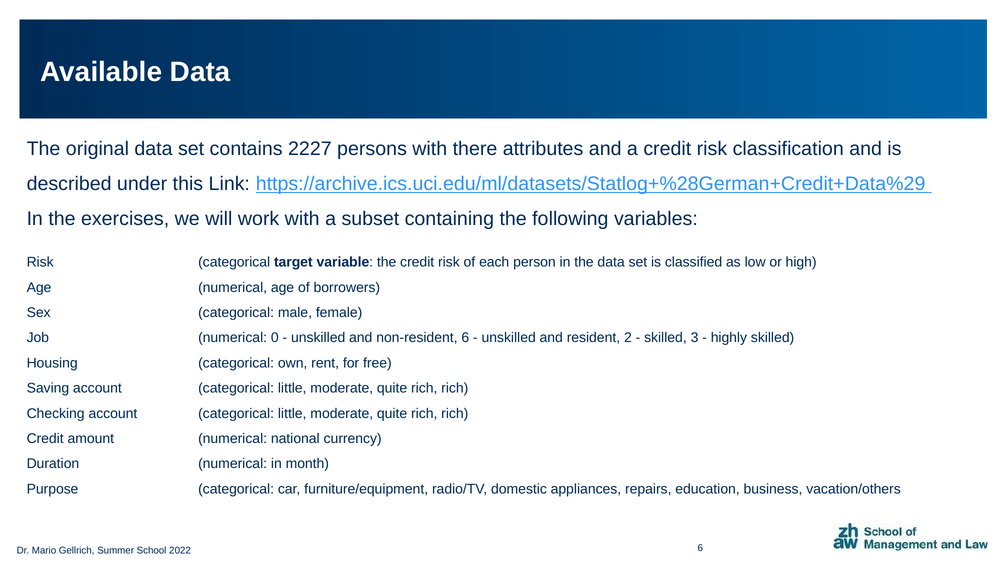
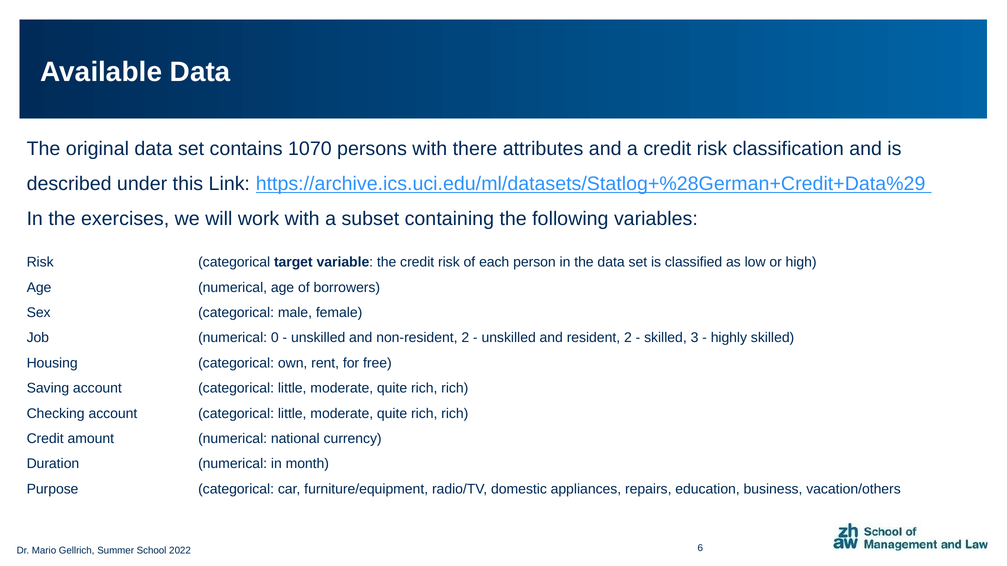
2227: 2227 -> 1070
non-resident 6: 6 -> 2
